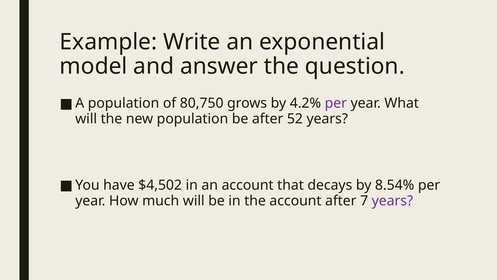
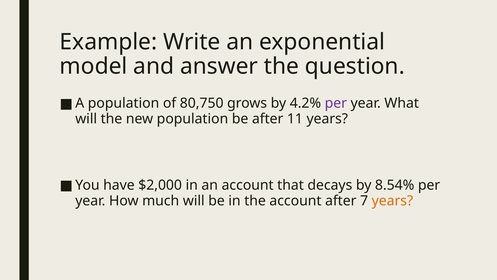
52: 52 -> 11
$4,502: $4,502 -> $2,000
years at (392, 201) colour: purple -> orange
